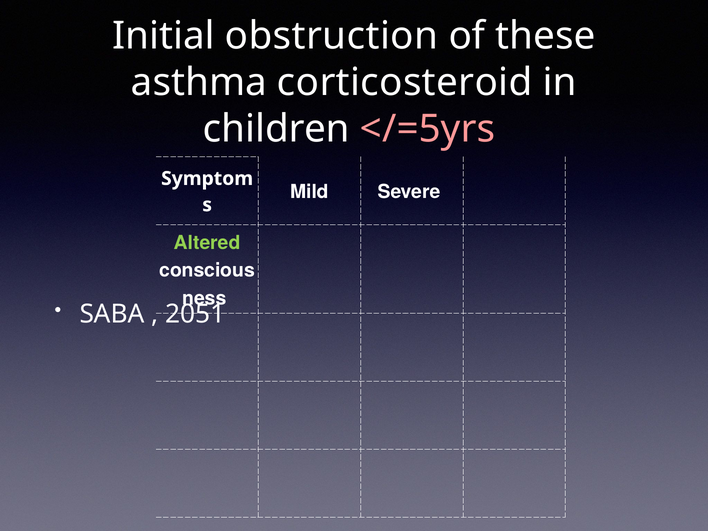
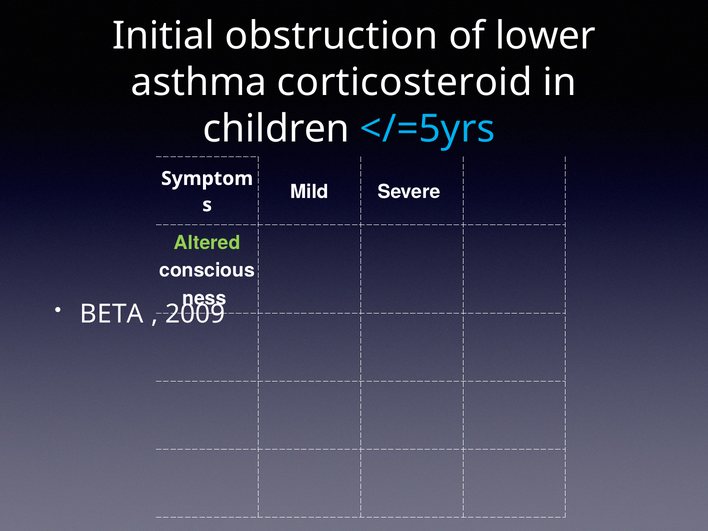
these: these -> lower
</=5yrs colour: pink -> light blue
SABA: SABA -> BETA
2051: 2051 -> 2009
